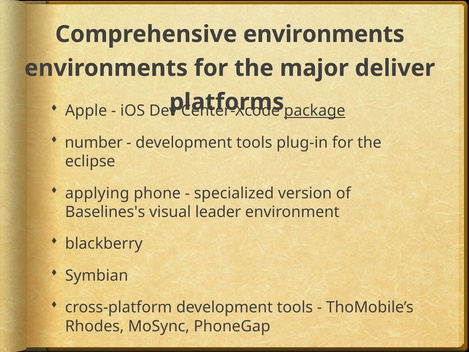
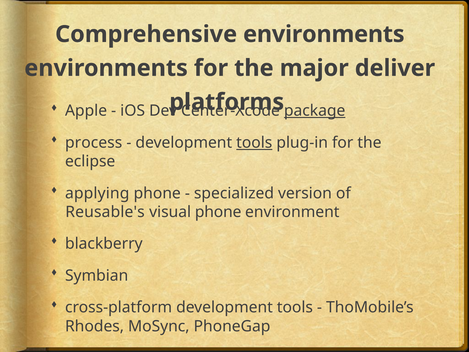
number: number -> process
tools at (254, 143) underline: none -> present
Baselines's: Baselines's -> Reusable's
visual leader: leader -> phone
